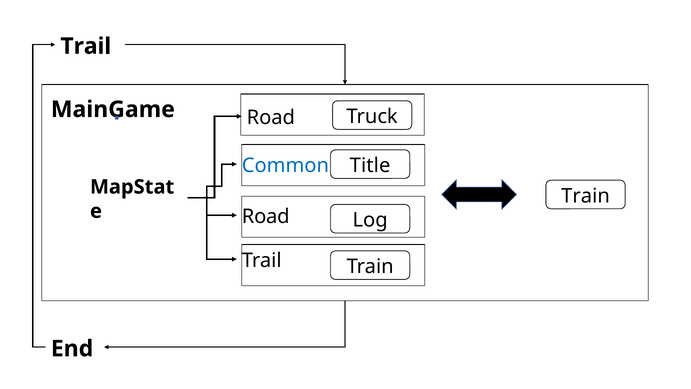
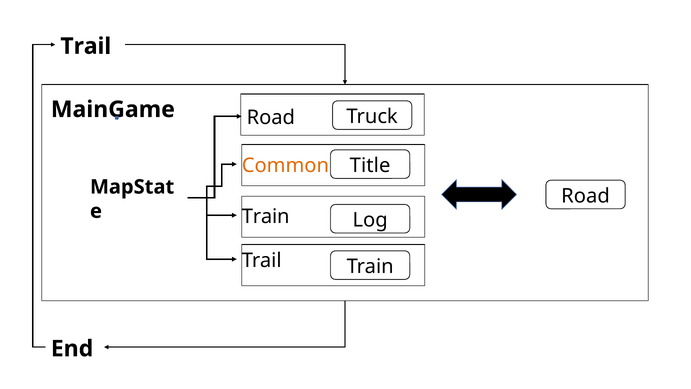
Common colour: blue -> orange
Train at (586, 196): Train -> Road
Road at (266, 216): Road -> Train
